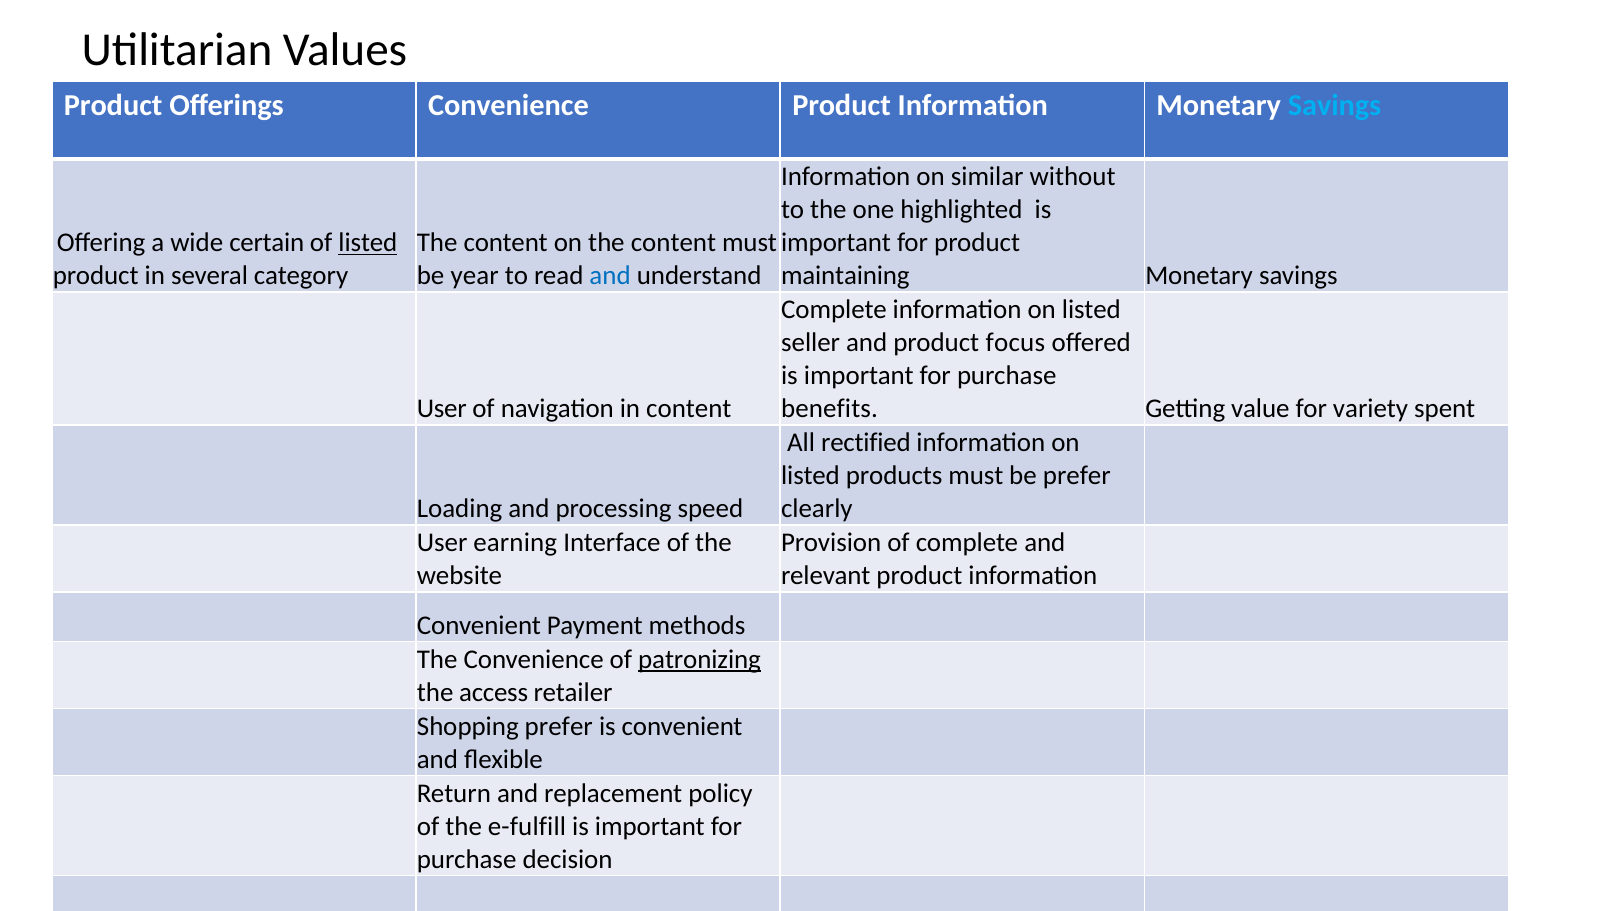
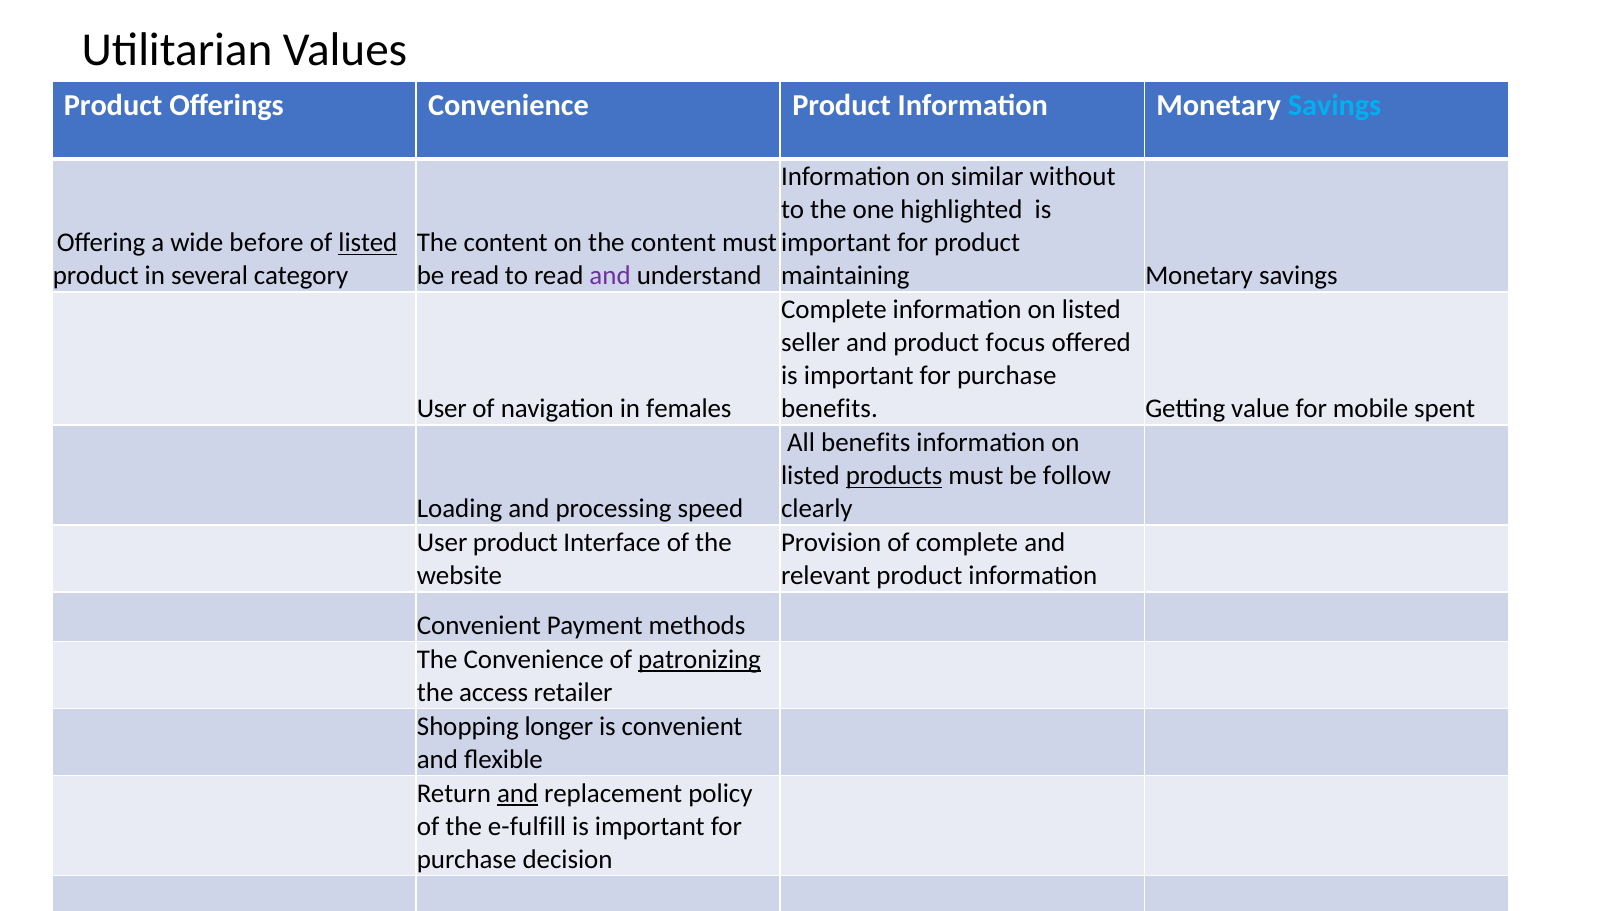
certain: certain -> before
be year: year -> read
and at (610, 276) colour: blue -> purple
in content: content -> females
variety: variety -> mobile
All rectified: rectified -> benefits
products underline: none -> present
be prefer: prefer -> follow
User earning: earning -> product
Shopping prefer: prefer -> longer
and at (518, 794) underline: none -> present
